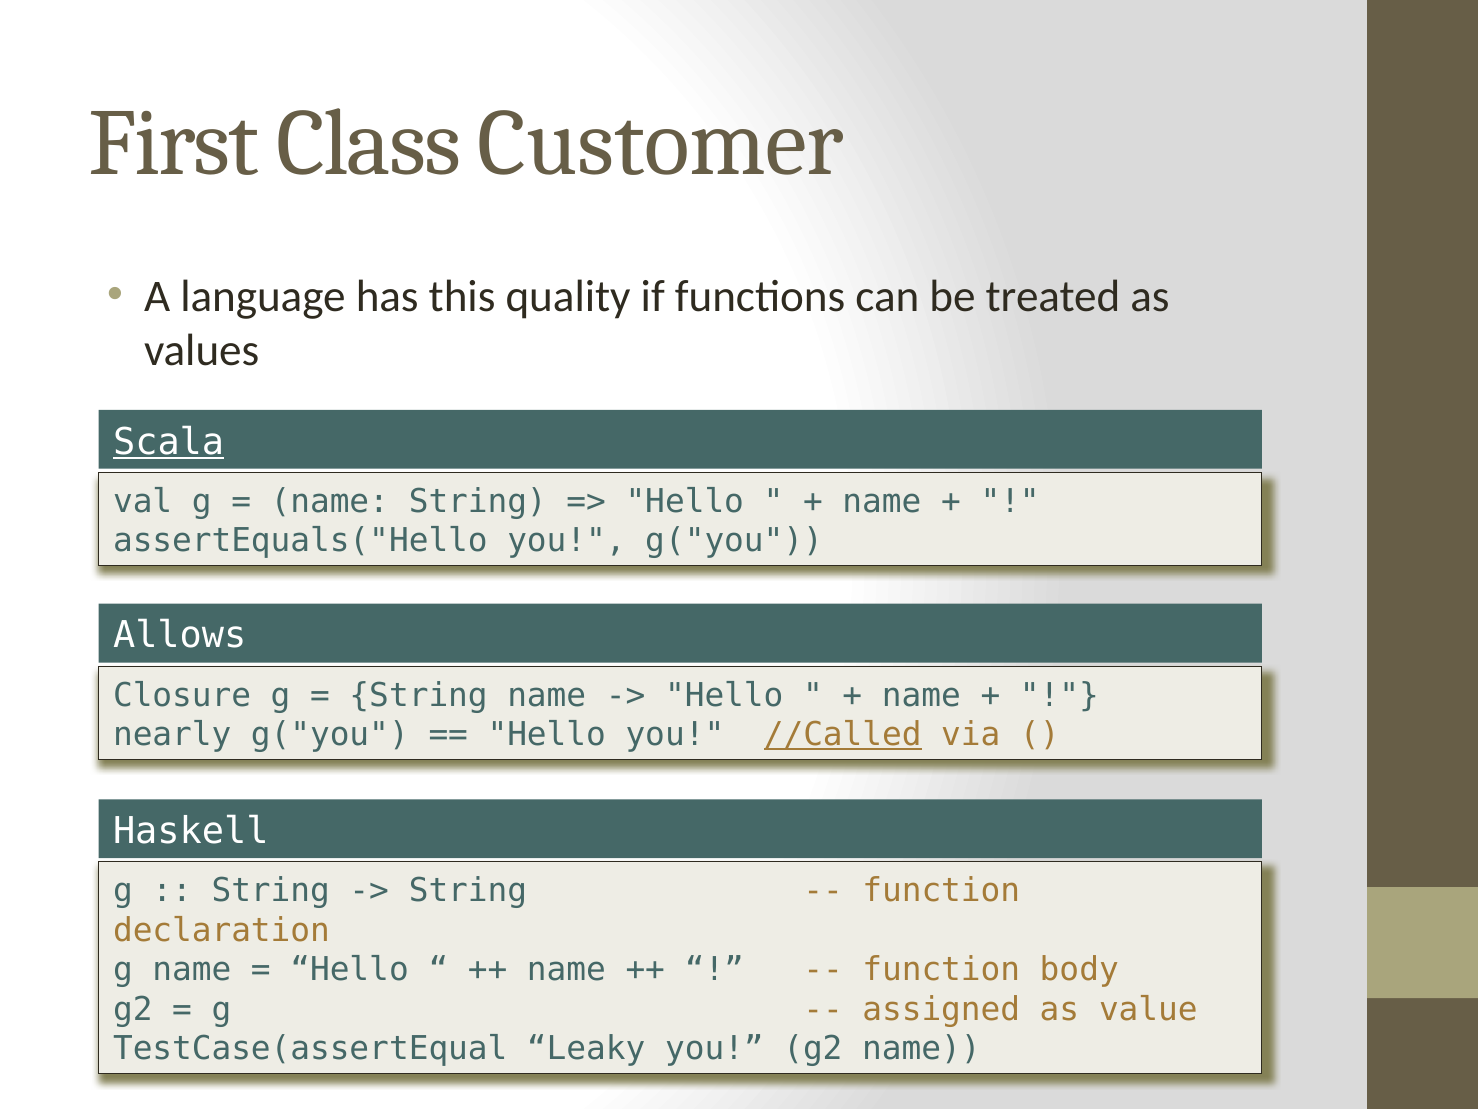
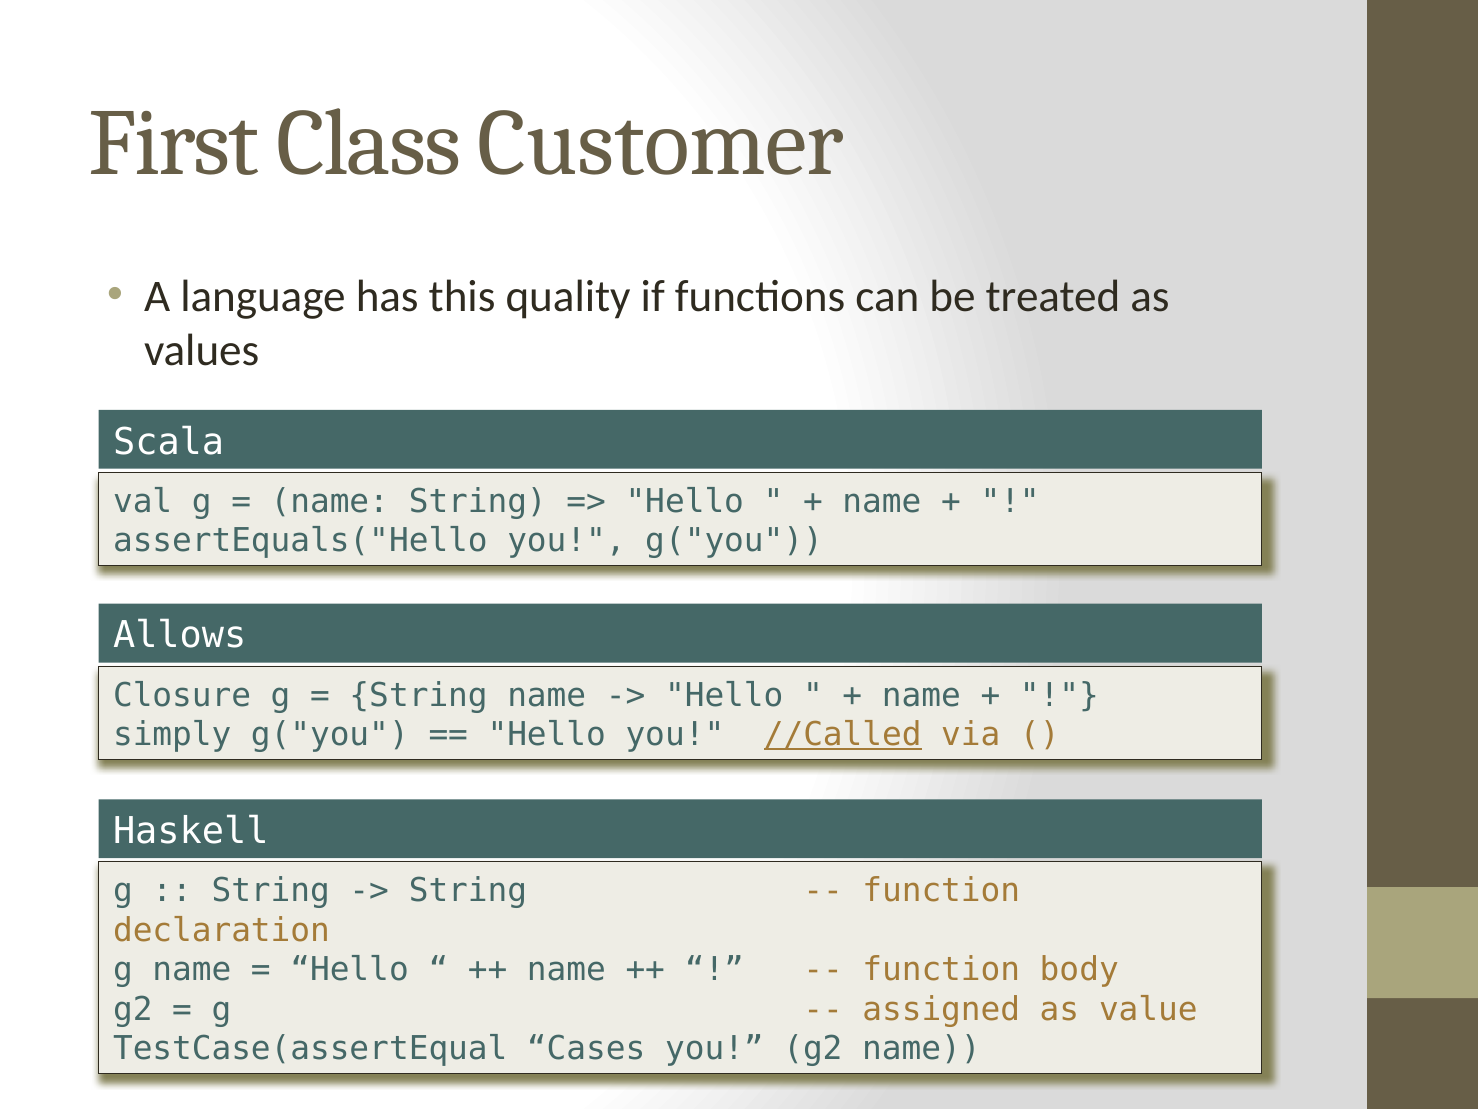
Scala underline: present -> none
nearly: nearly -> simply
Leaky: Leaky -> Cases
